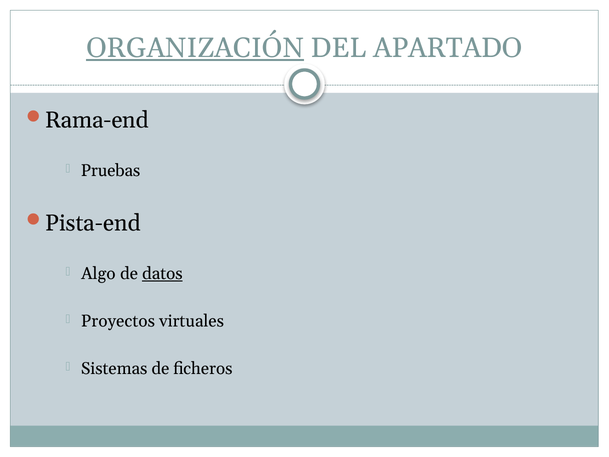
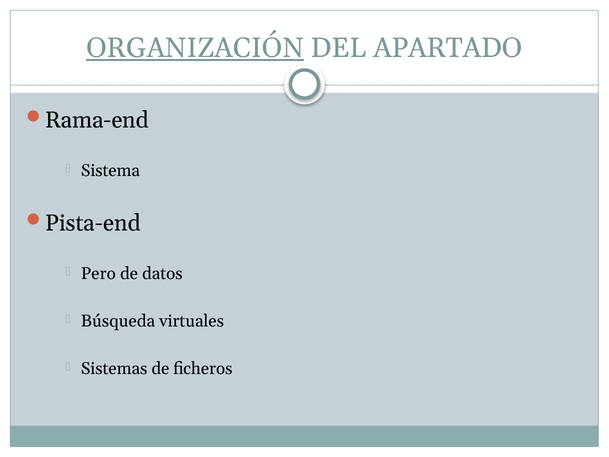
Pruebas: Pruebas -> Sistema
Algo: Algo -> Pero
datos underline: present -> none
Proyectos: Proyectos -> Búsqueda
